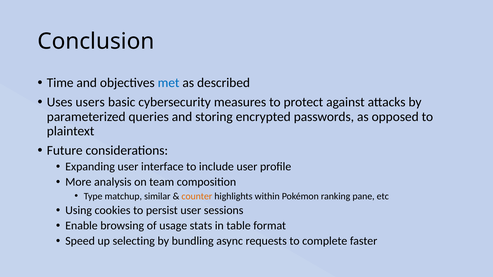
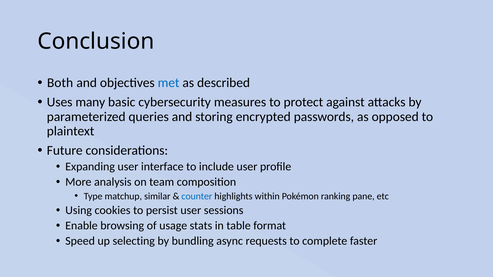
Time: Time -> Both
users: users -> many
counter colour: orange -> blue
